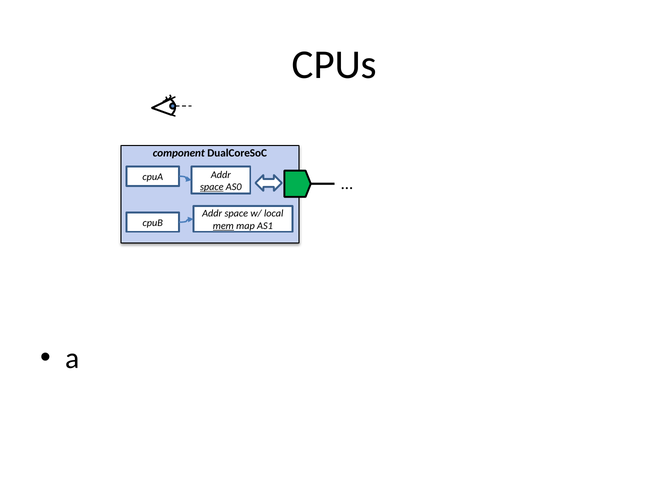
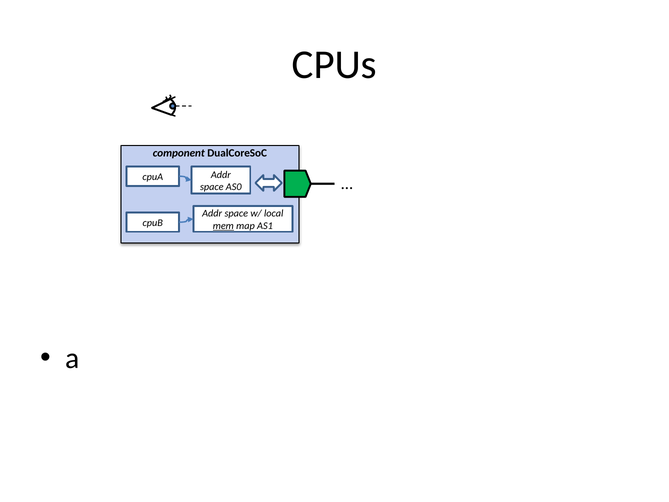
space at (212, 187) underline: present -> none
